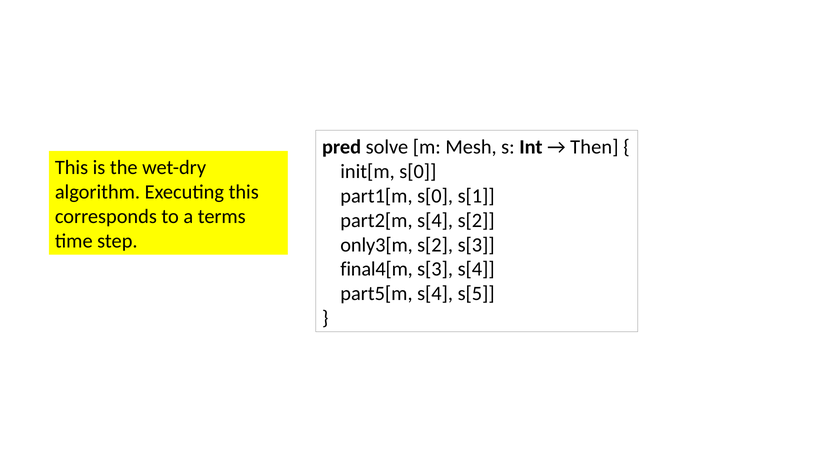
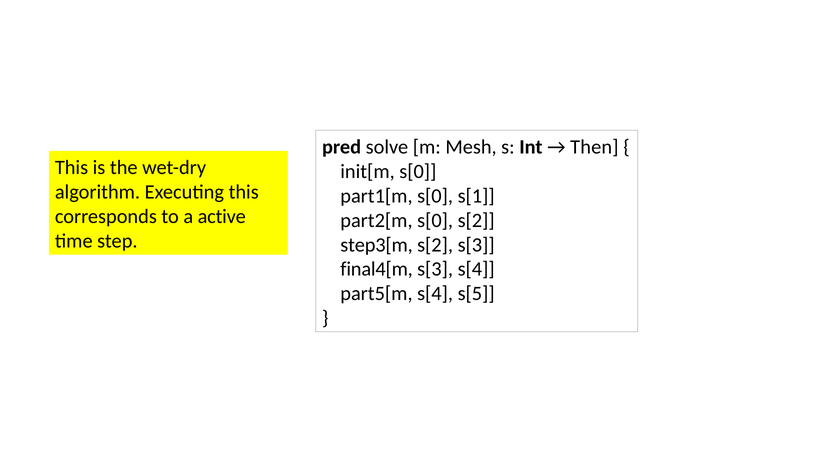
terms: terms -> active
part2[m s[4: s[4 -> s[0
only3[m: only3[m -> step3[m
